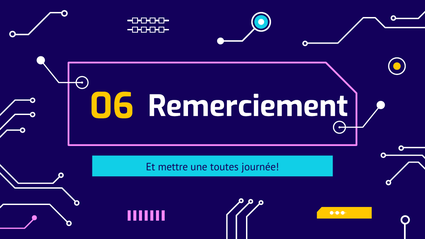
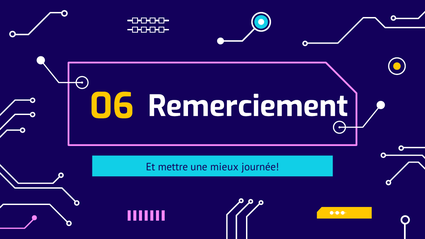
toutes: toutes -> mieux
